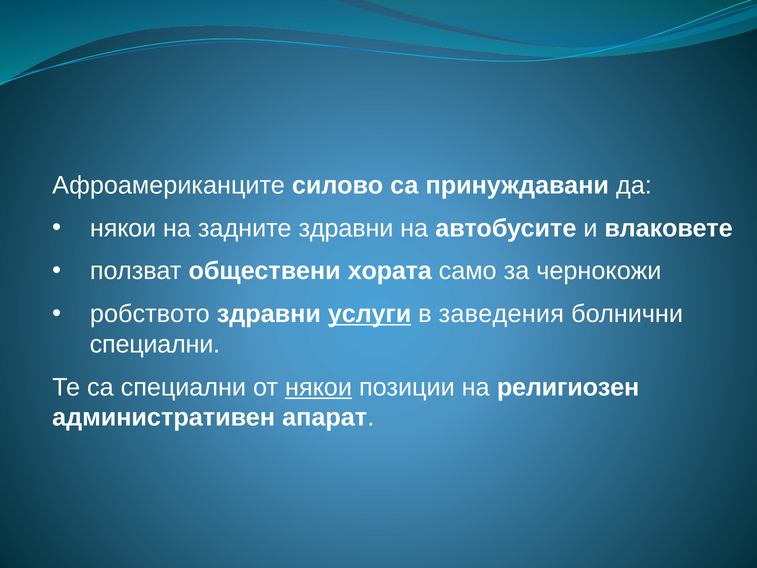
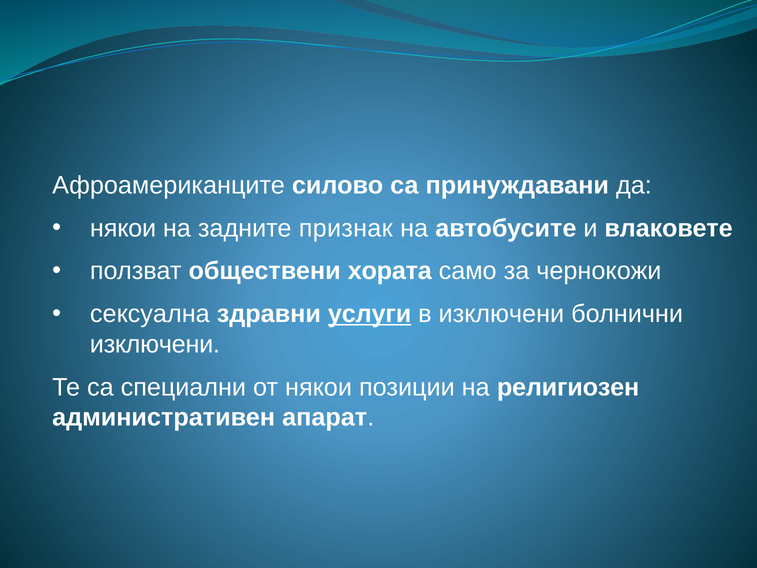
задните здравни: здравни -> признак
робството: робството -> сексуална
в заведения: заведения -> изключени
специални at (155, 344): специални -> изключени
някои at (319, 387) underline: present -> none
